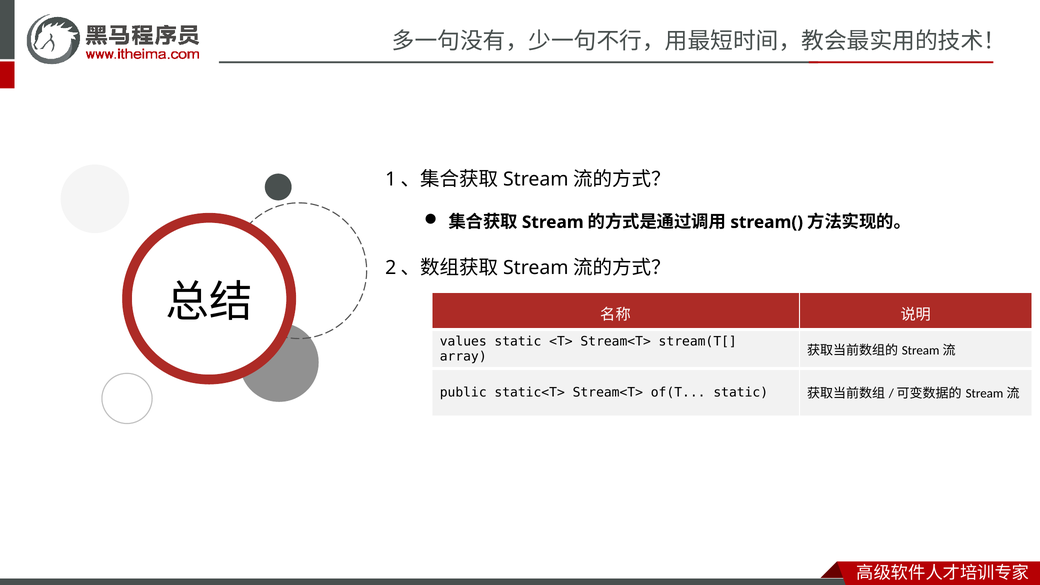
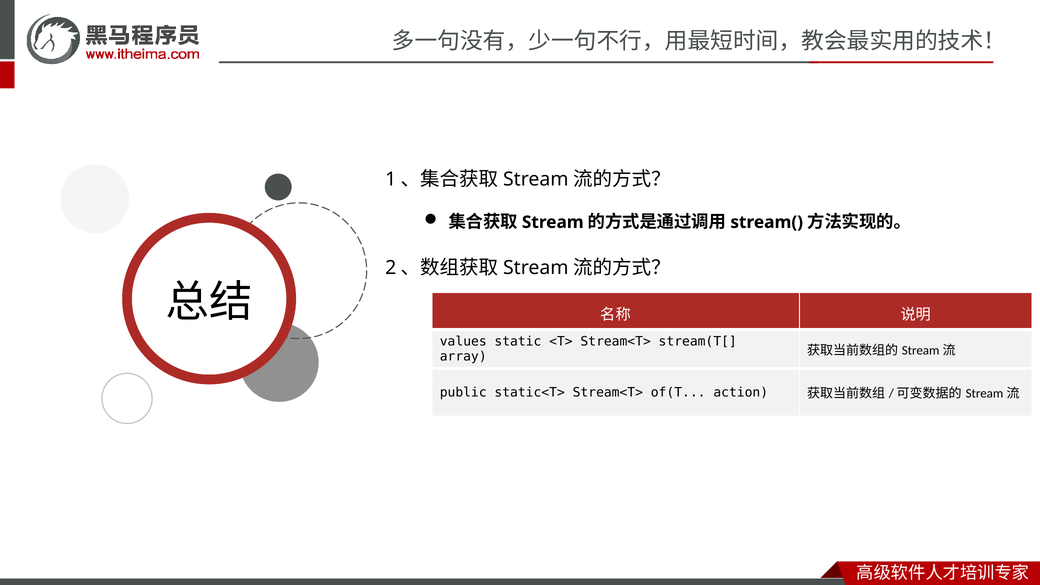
of(T static: static -> action
